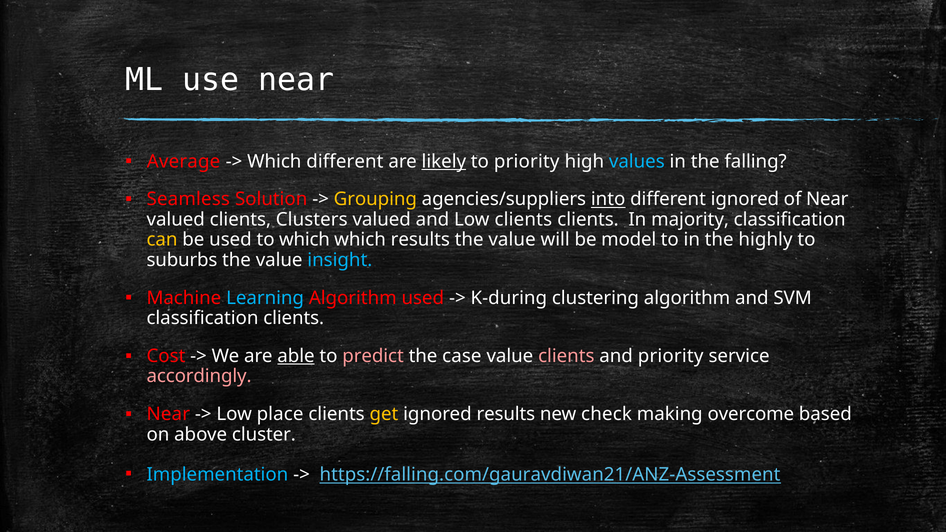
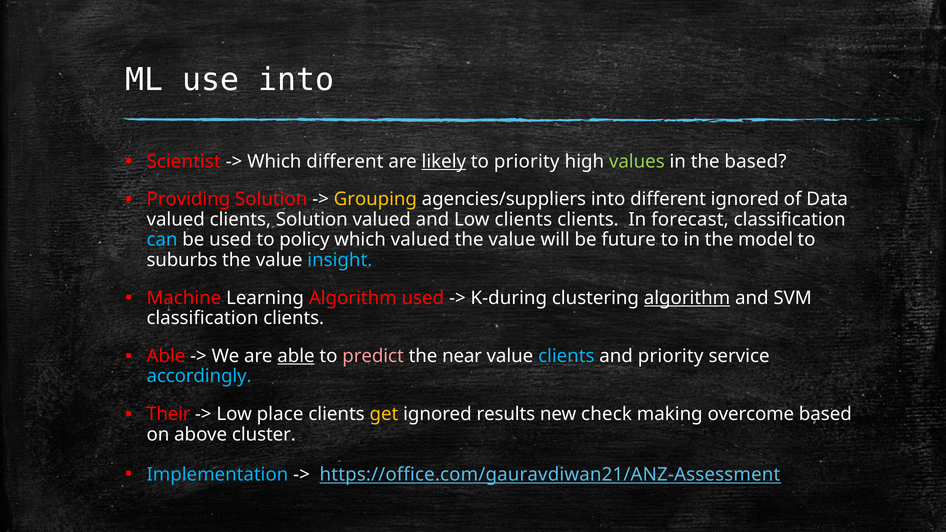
use near: near -> into
Average: Average -> Scientist
values colour: light blue -> light green
the falling: falling -> based
Seamless: Seamless -> Providing
into at (608, 199) underline: present -> none
of Near: Near -> Data
clients Clusters: Clusters -> Solution
majority: majority -> forecast
can colour: yellow -> light blue
to which: which -> policy
which results: results -> valued
model: model -> future
highly: highly -> model
Learning colour: light blue -> white
algorithm at (687, 298) underline: none -> present
Cost at (166, 356): Cost -> Able
case: case -> near
clients at (566, 356) colour: pink -> light blue
accordingly colour: pink -> light blue
Near at (168, 414): Near -> Their
https://falling.com/gauravdiwan21/ANZ-Assessment: https://falling.com/gauravdiwan21/ANZ-Assessment -> https://office.com/gauravdiwan21/ANZ-Assessment
